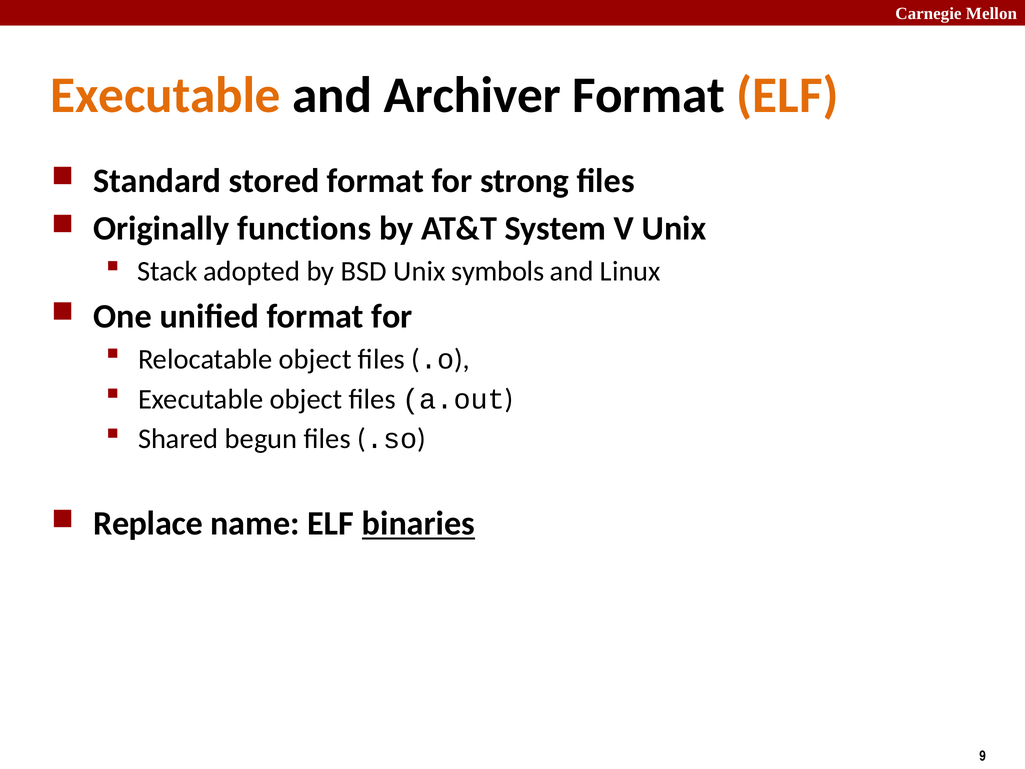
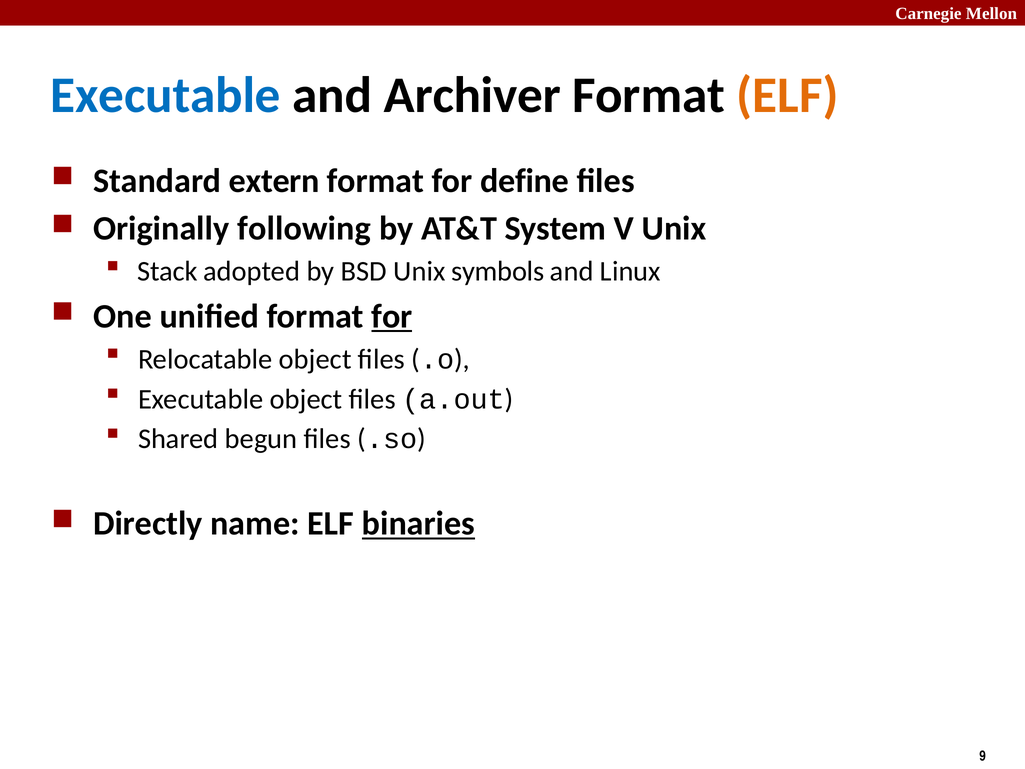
Executable at (166, 95) colour: orange -> blue
stored: stored -> extern
strong: strong -> define
functions: functions -> following
for at (392, 316) underline: none -> present
Replace: Replace -> Directly
